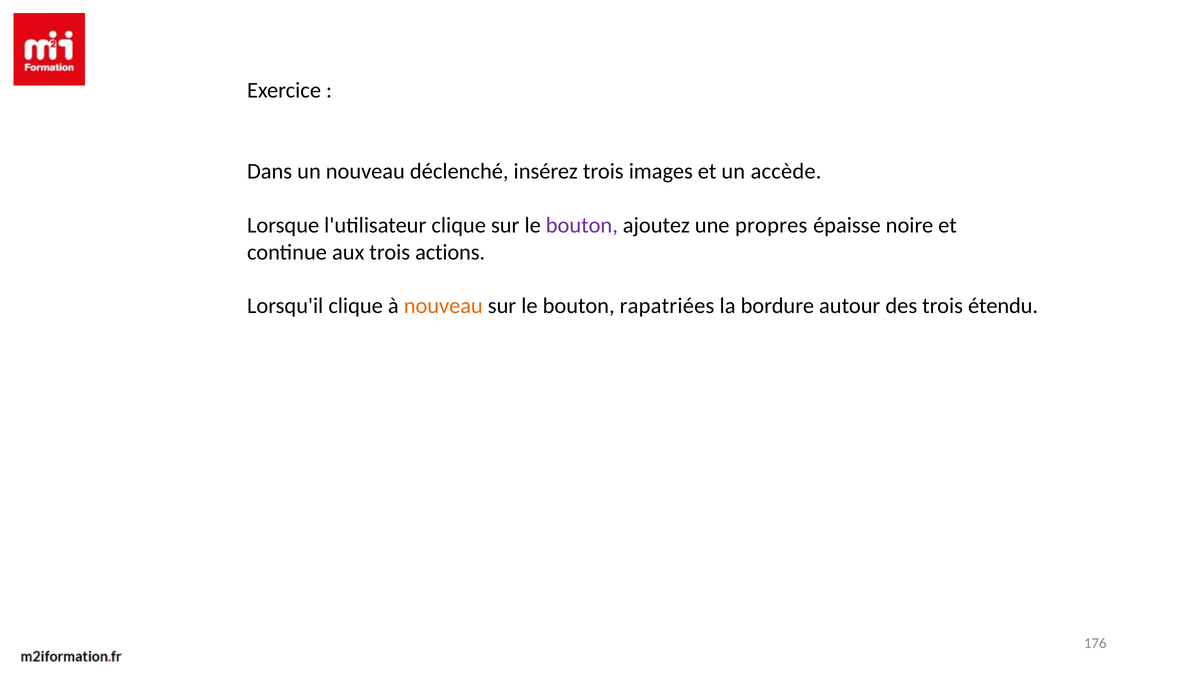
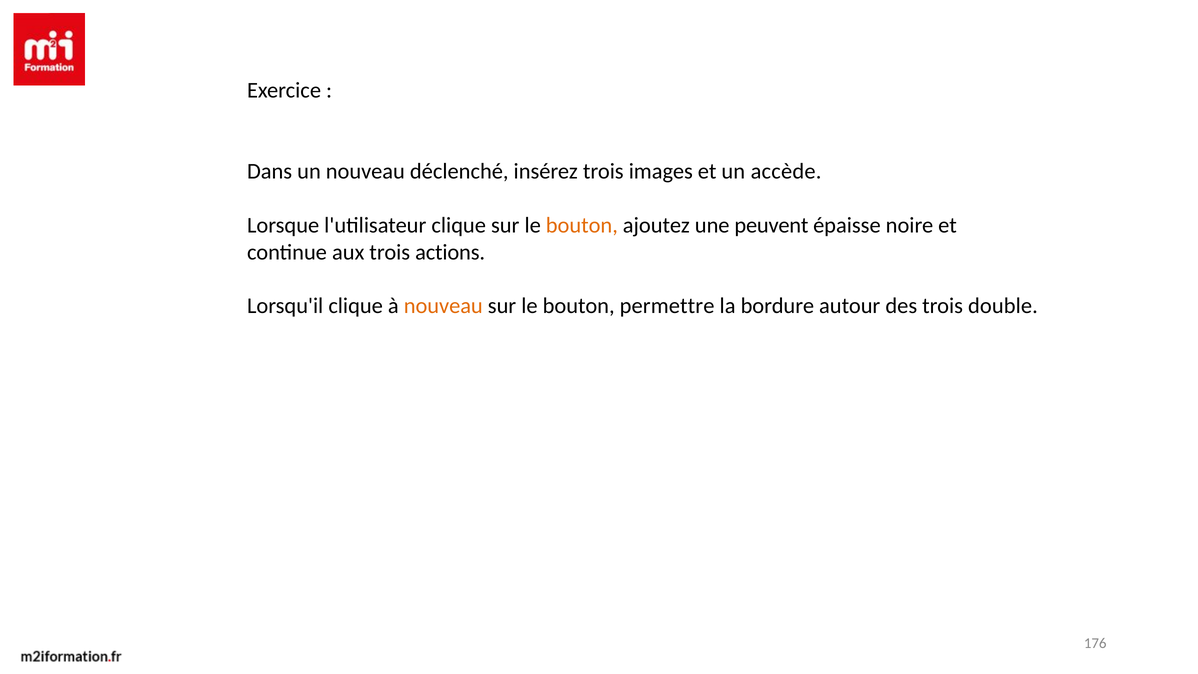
bouton at (582, 225) colour: purple -> orange
propres: propres -> peuvent
rapatriées: rapatriées -> permettre
étendu: étendu -> double
